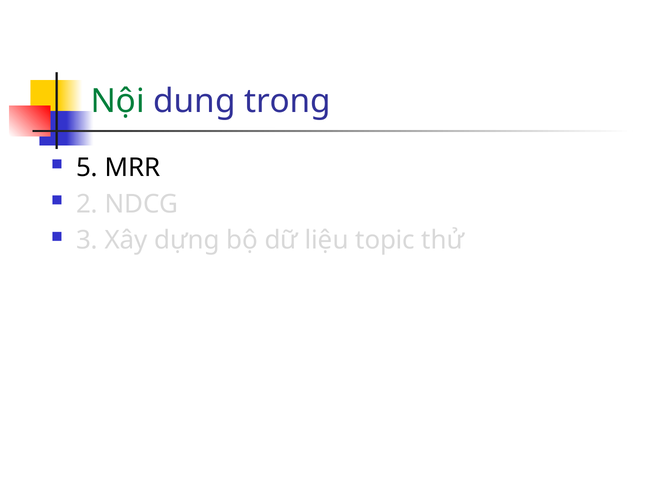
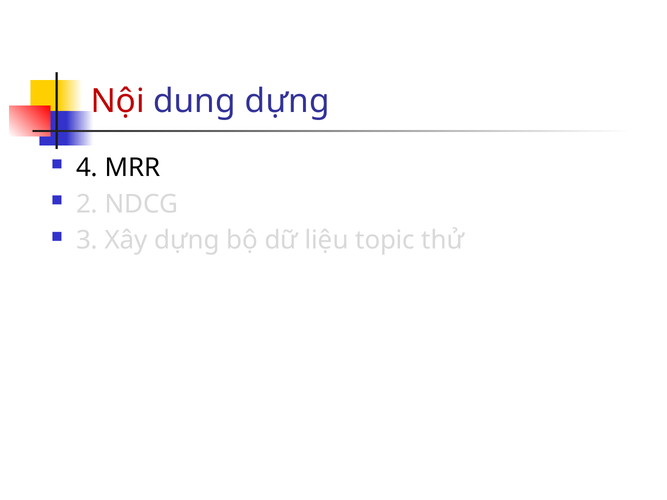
Nội colour: green -> red
dung trong: trong -> dựng
5: 5 -> 4
